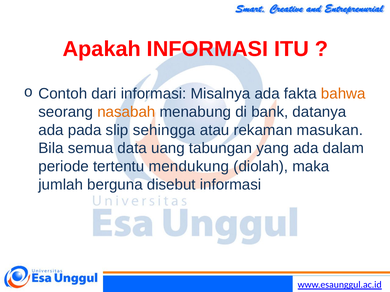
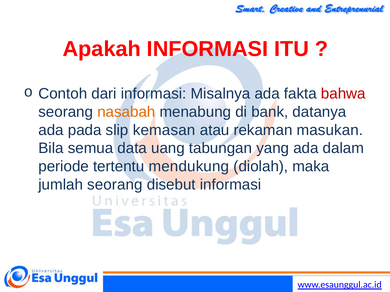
bahwa colour: orange -> red
sehingga: sehingga -> kemasan
jumlah berguna: berguna -> seorang
